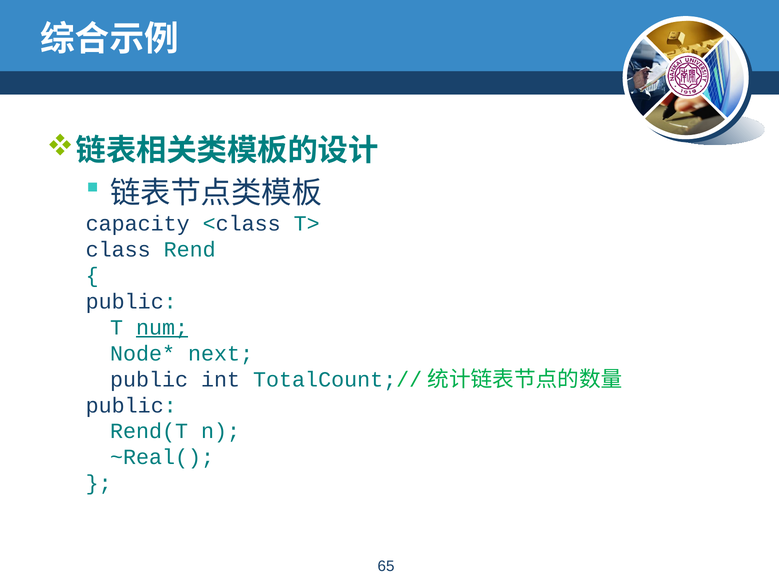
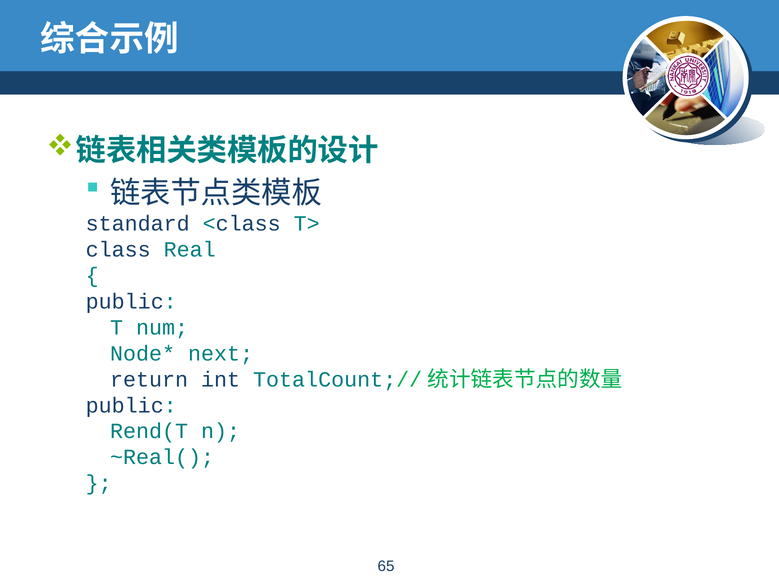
capacity: capacity -> standard
Rend: Rend -> Real
num underline: present -> none
public at (149, 380): public -> return
